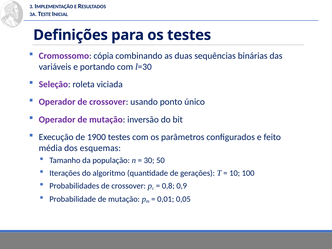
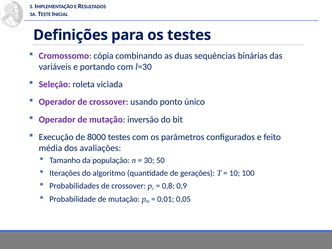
1900: 1900 -> 8000
esquemas: esquemas -> avaliações
